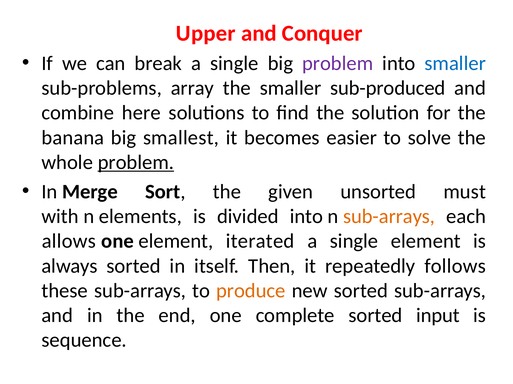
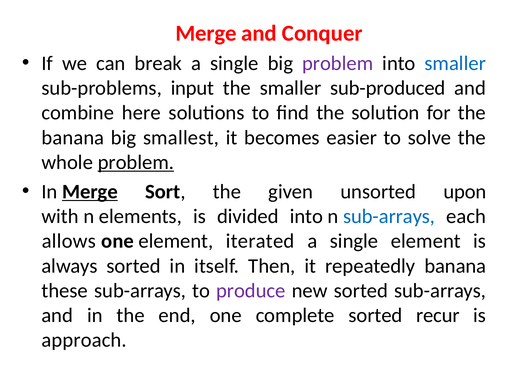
Upper at (206, 33): Upper -> Merge
array: array -> input
Merge at (90, 192) underline: none -> present
must: must -> upon
sub-arrays at (389, 217) colour: orange -> blue
repeatedly follows: follows -> banana
produce colour: orange -> purple
input: input -> recur
sequence: sequence -> approach
